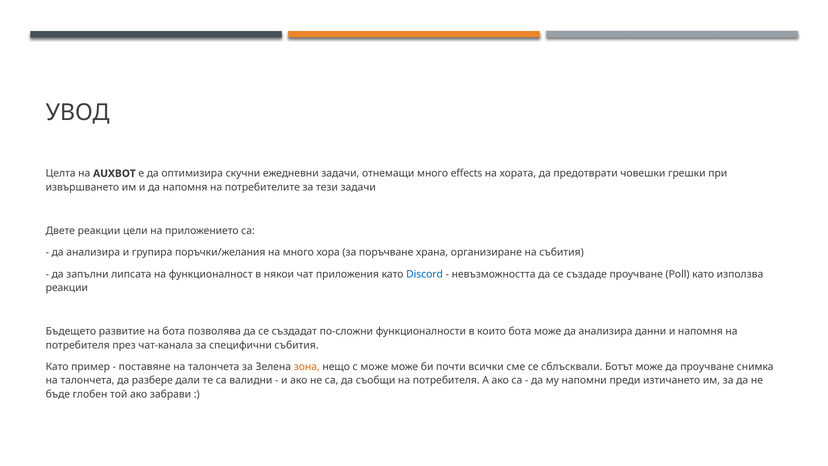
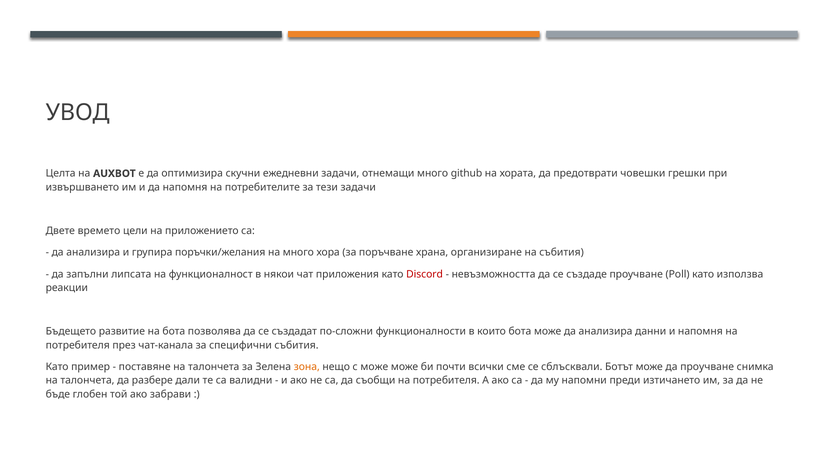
effects: effects -> github
Двете реакции: реакции -> времето
Discord colour: blue -> red
